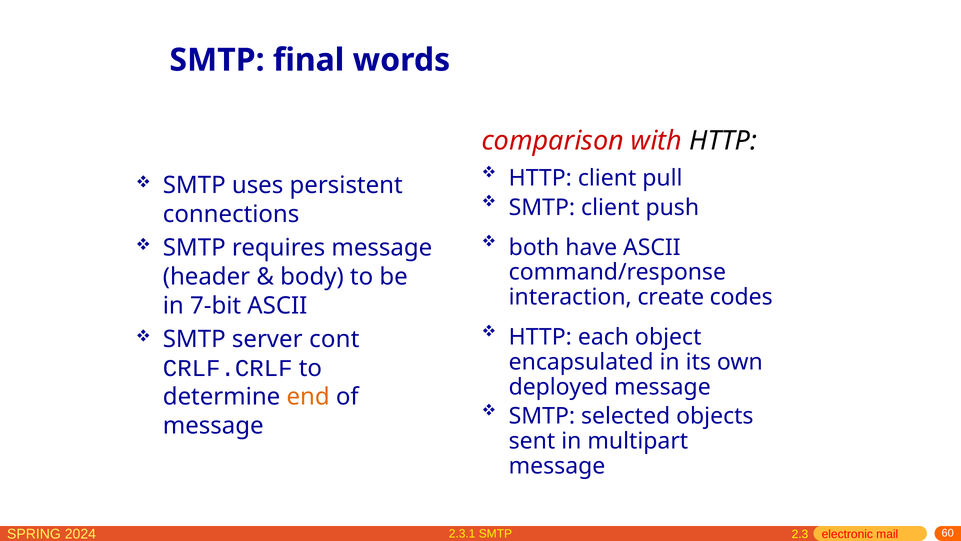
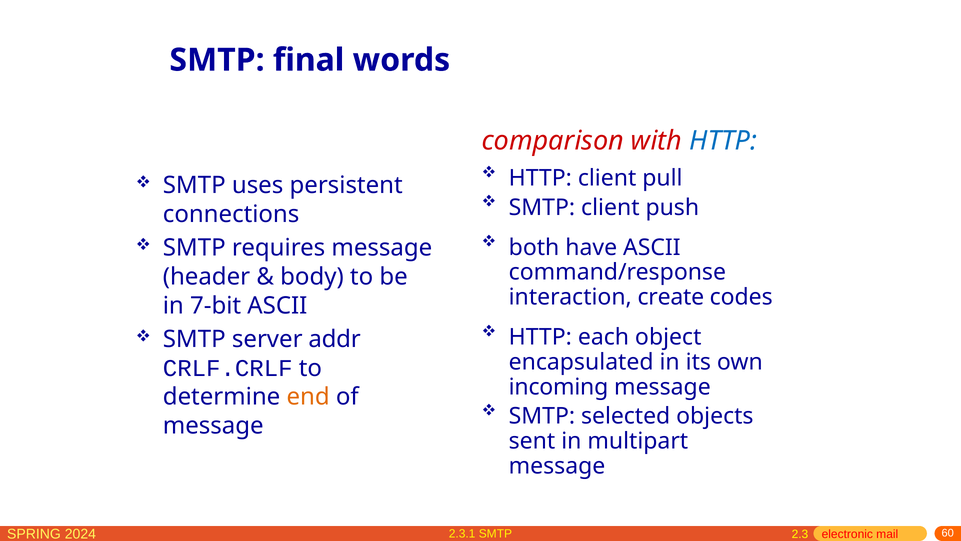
HTTP at (723, 141) colour: black -> blue
cont: cont -> addr
deployed: deployed -> incoming
